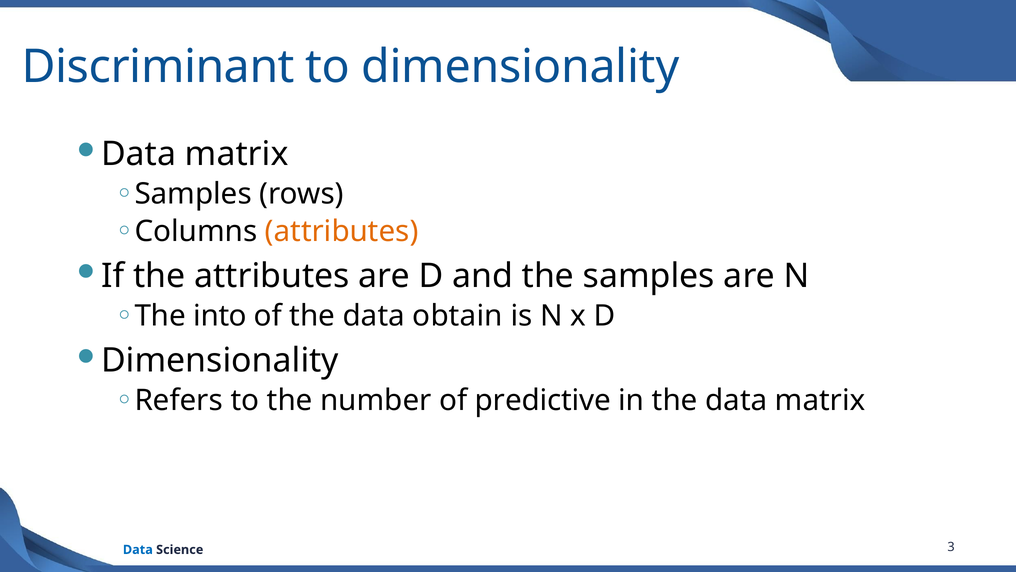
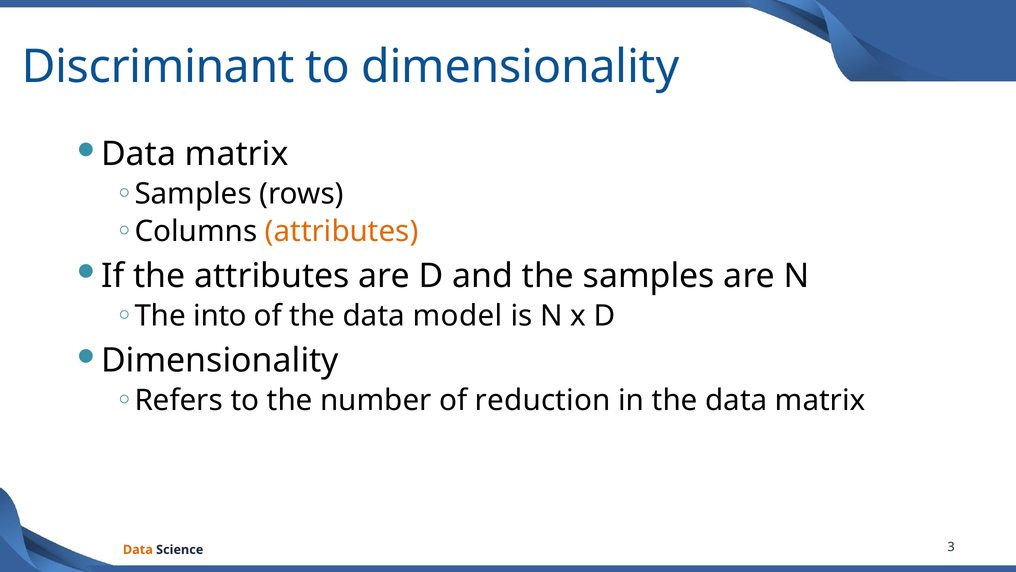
obtain: obtain -> model
predictive: predictive -> reduction
Data at (138, 549) colour: blue -> orange
